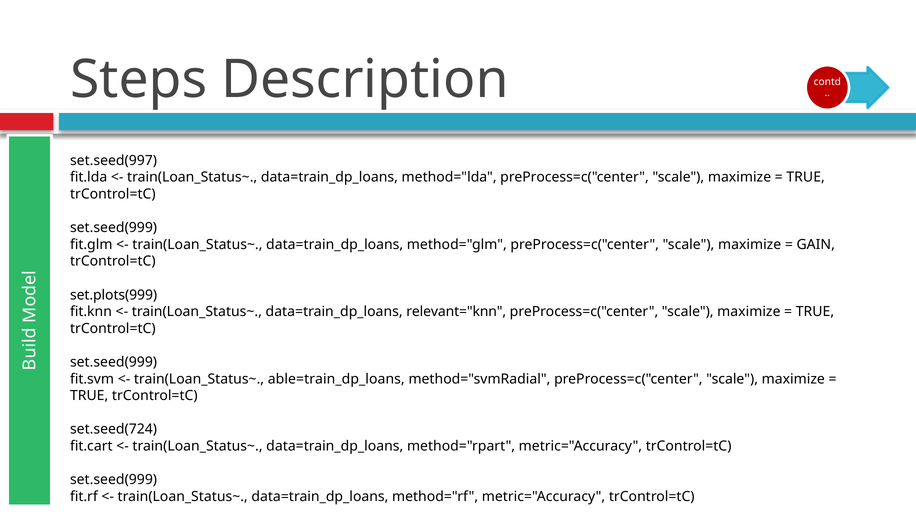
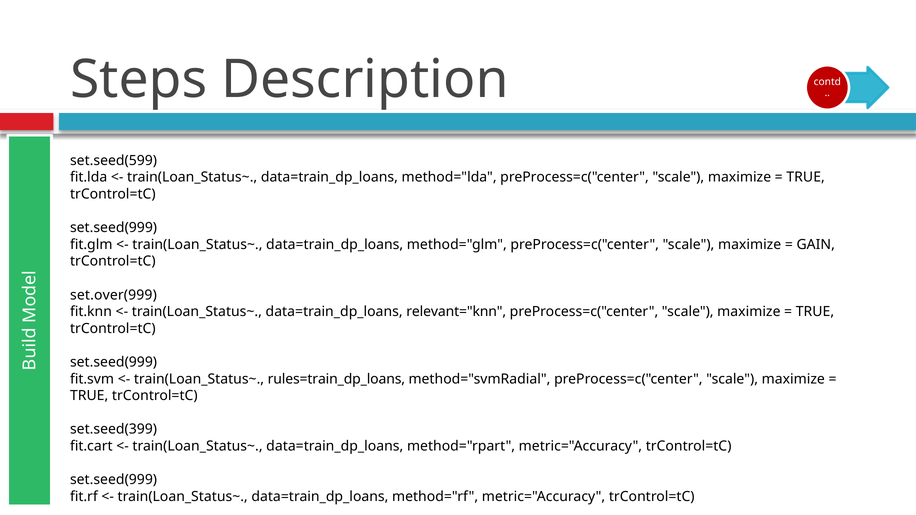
set.seed(997: set.seed(997 -> set.seed(599
set.plots(999: set.plots(999 -> set.over(999
able=train_dp_loans: able=train_dp_loans -> rules=train_dp_loans
set.seed(724: set.seed(724 -> set.seed(399
